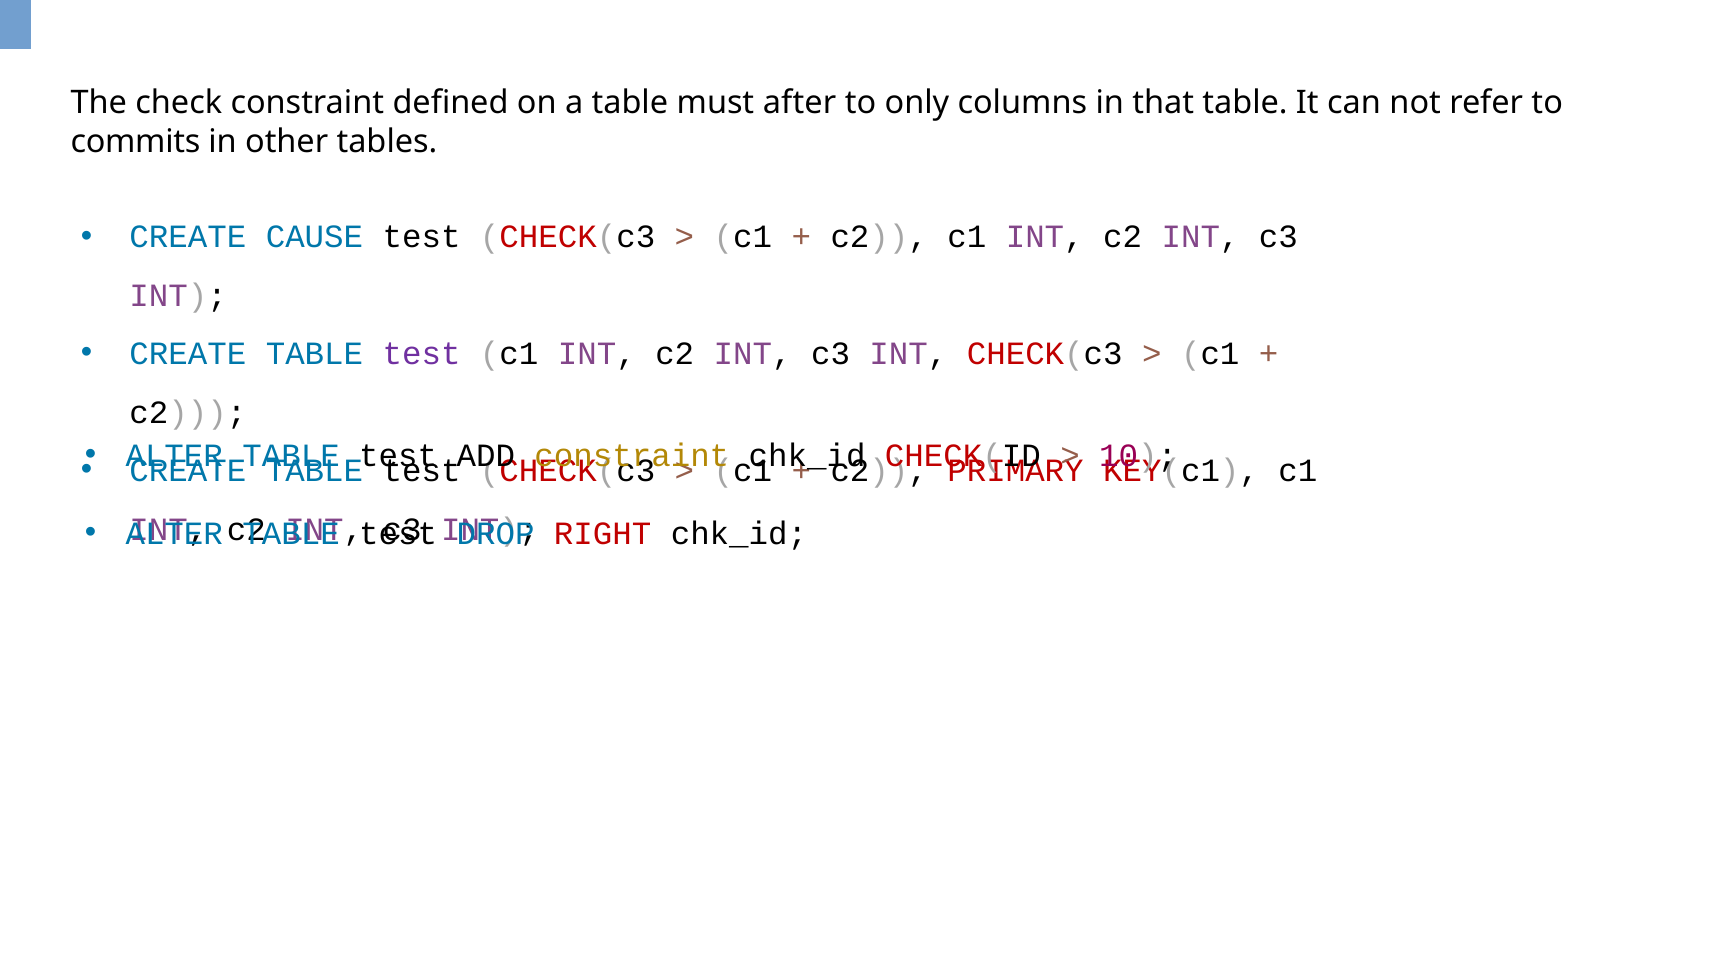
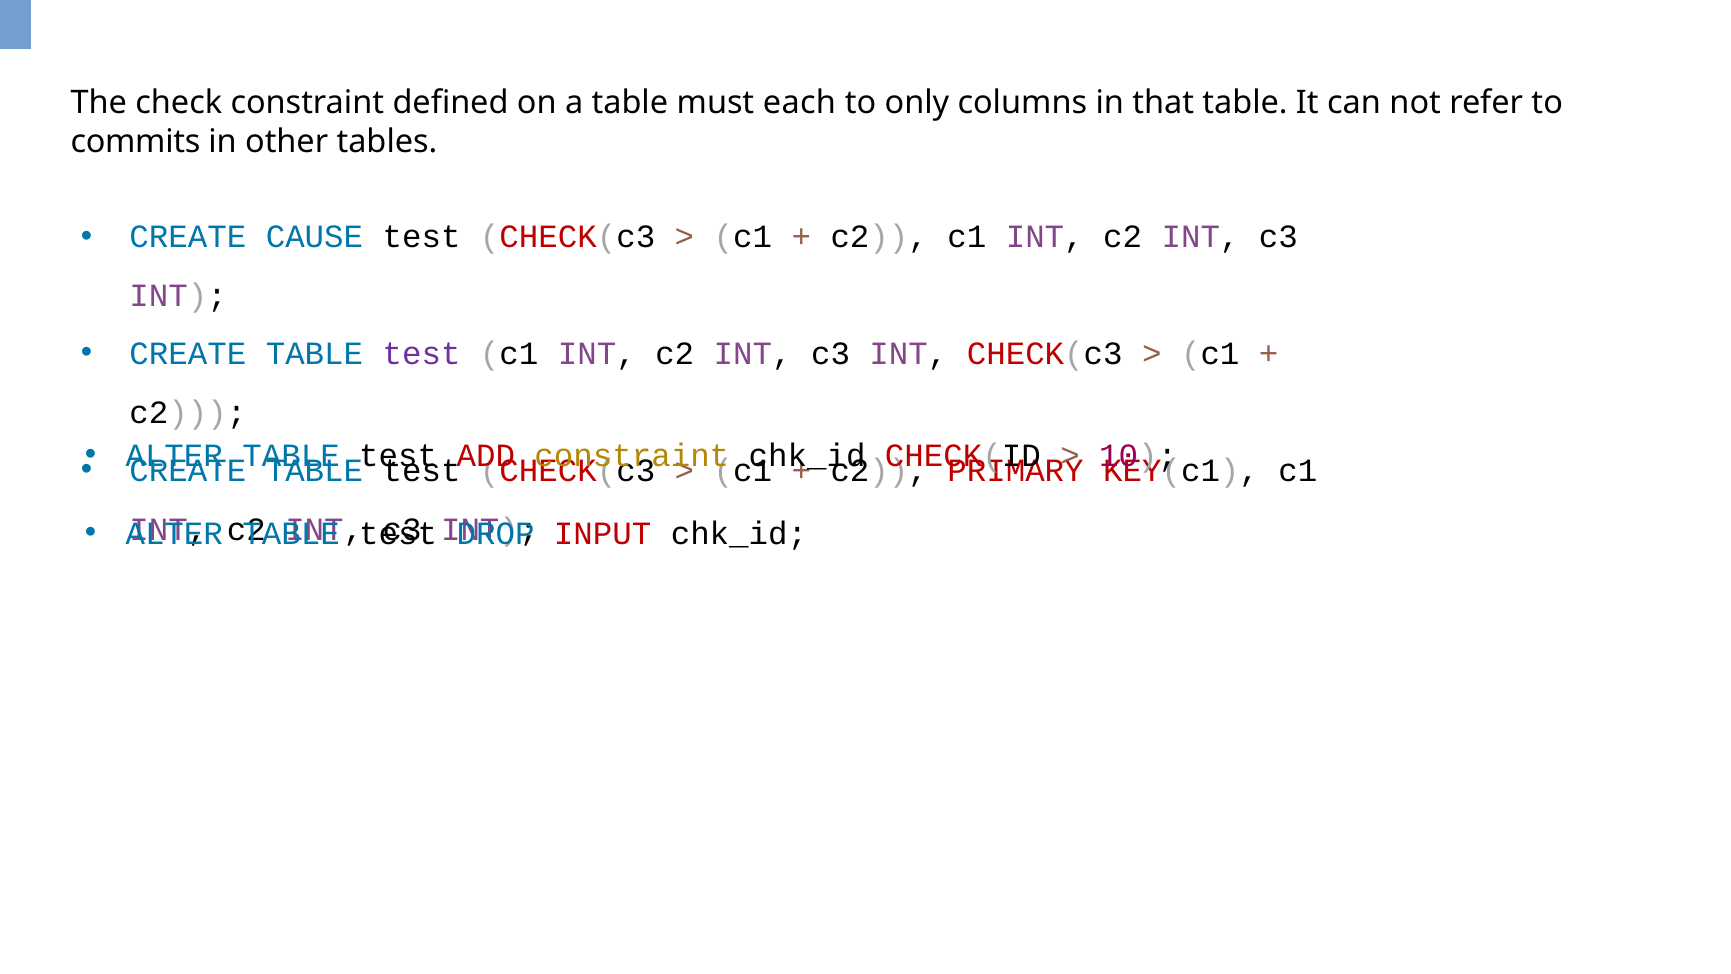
after: after -> each
ADD colour: black -> red
RIGHT: RIGHT -> INPUT
